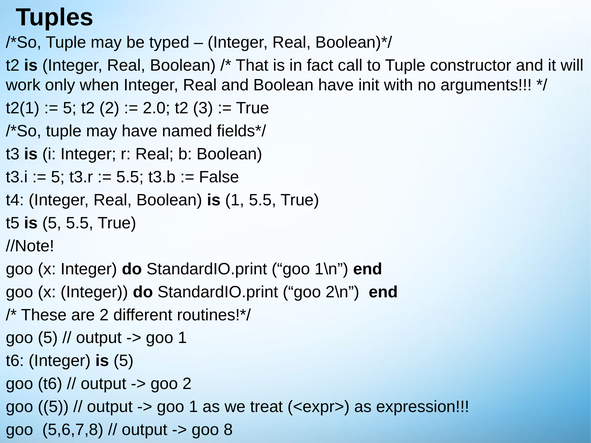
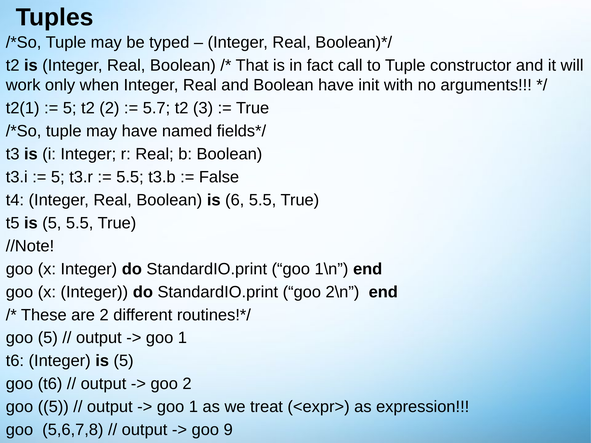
2.0: 2.0 -> 5.7
is 1: 1 -> 6
8: 8 -> 9
